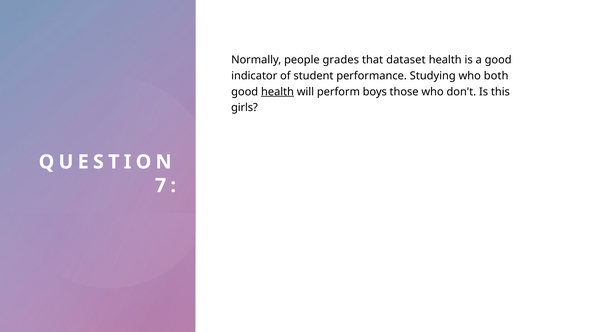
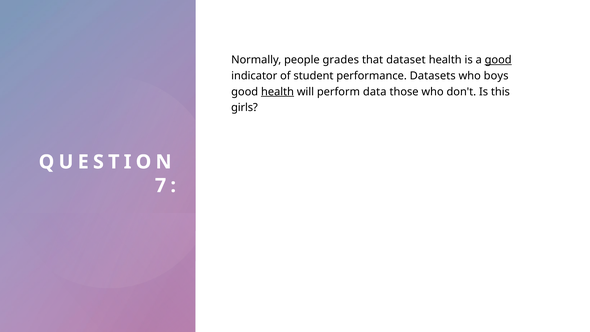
good at (498, 60) underline: none -> present
Studying: Studying -> Datasets
both: both -> boys
boys: boys -> data
